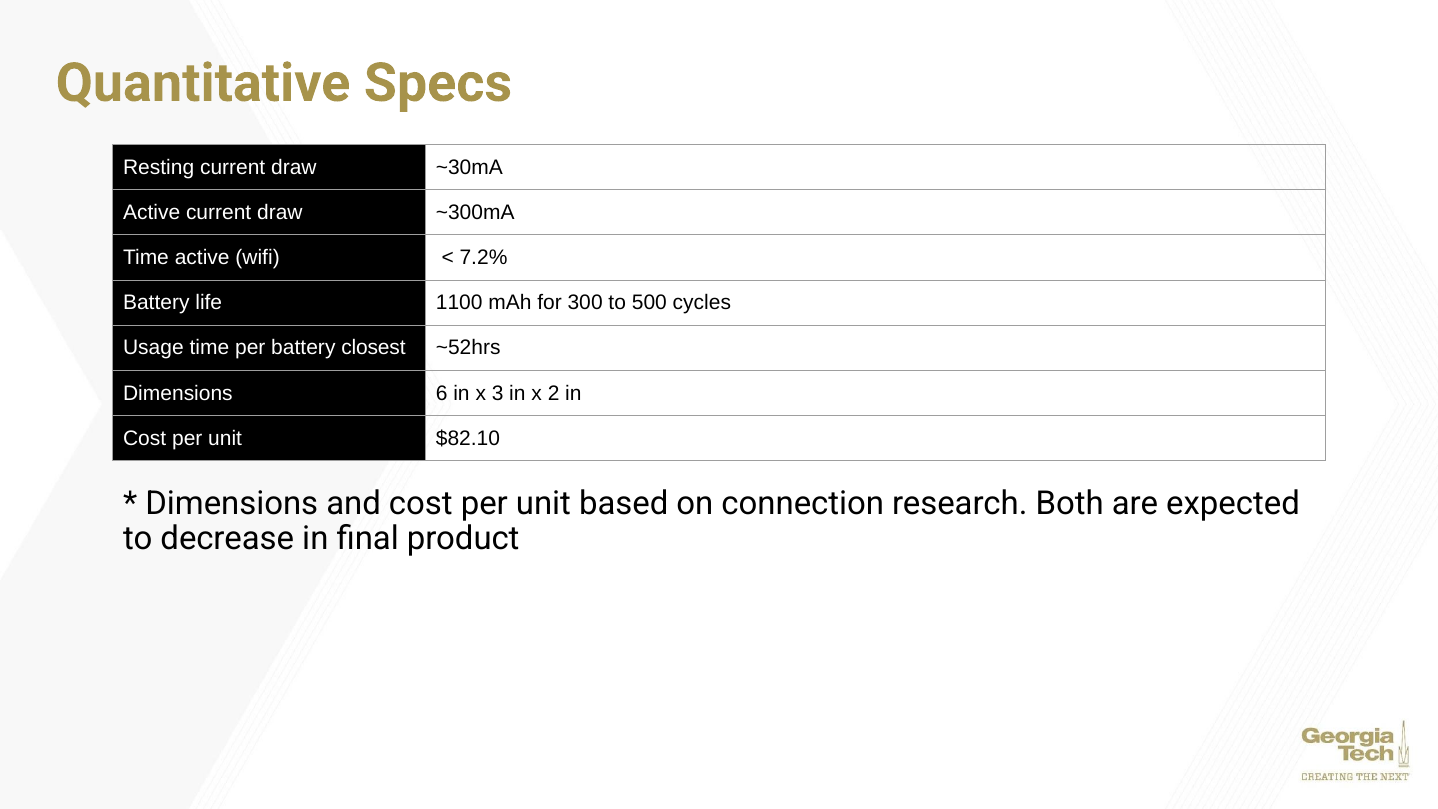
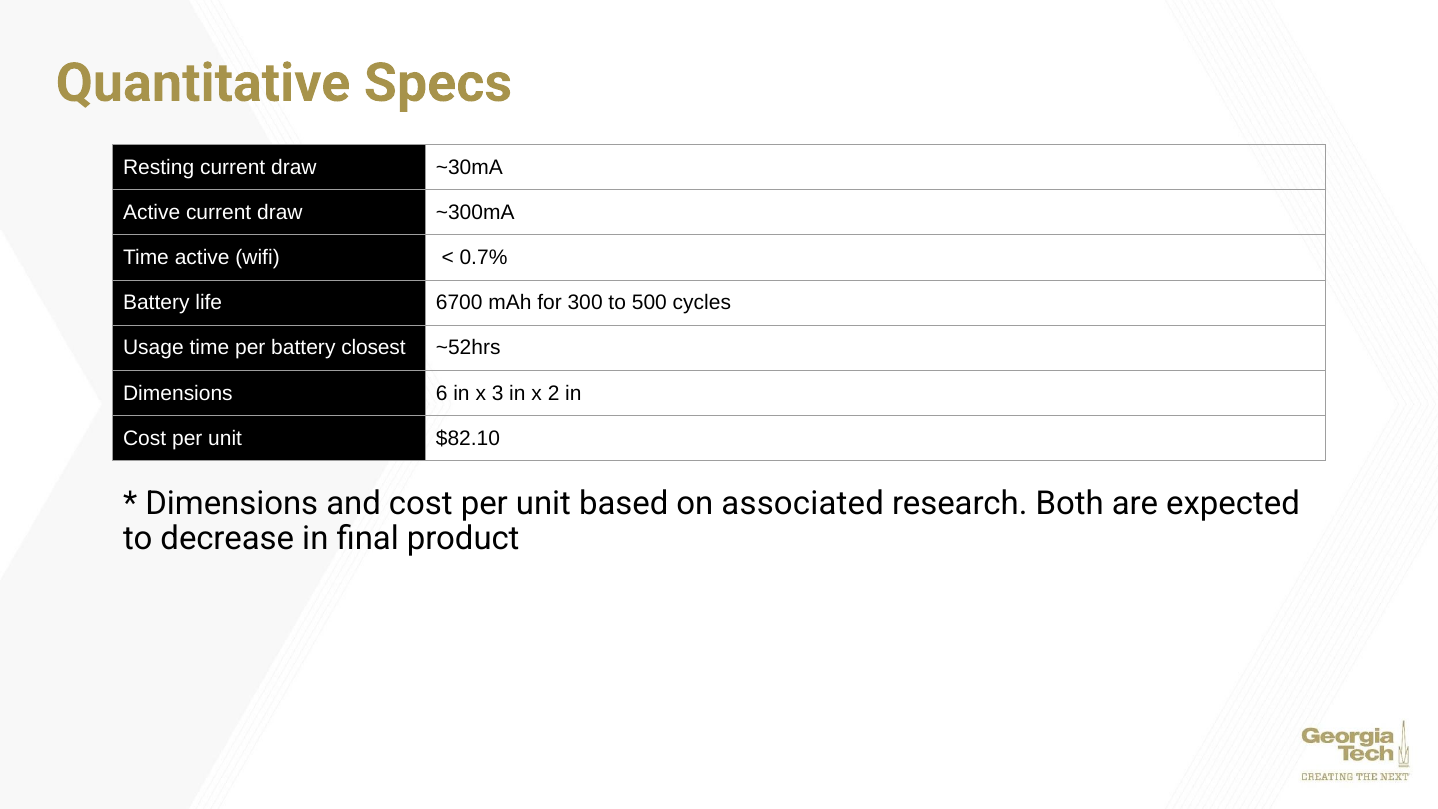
7.2%: 7.2% -> 0.7%
1100: 1100 -> 6700
connection: connection -> associated
